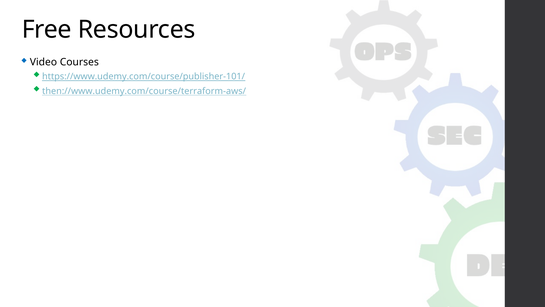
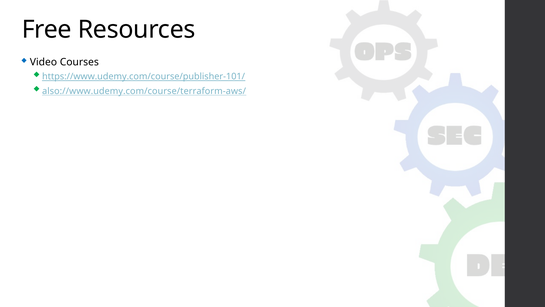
then://www.udemy.com/course/terraform-aws/: then://www.udemy.com/course/terraform-aws/ -> also://www.udemy.com/course/terraform-aws/
